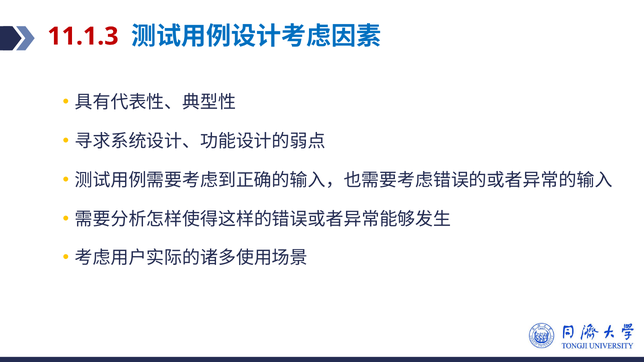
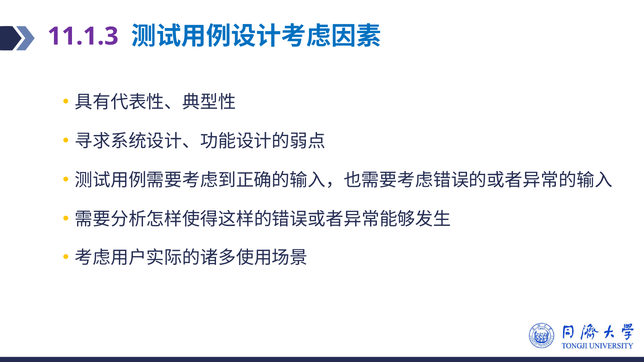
11.1.3 colour: red -> purple
